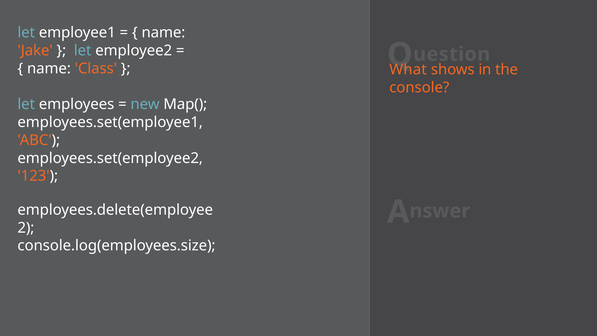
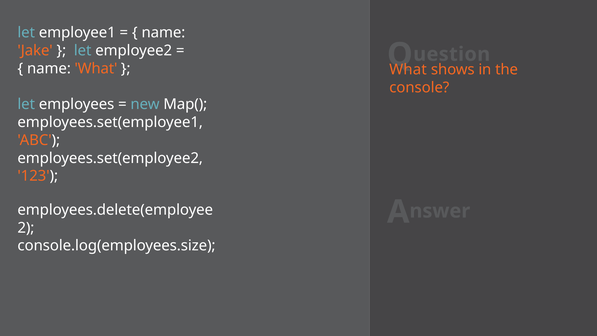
name Class: Class -> What
